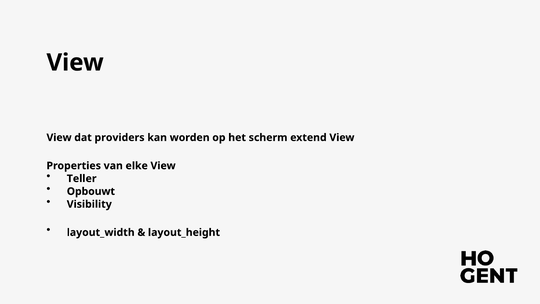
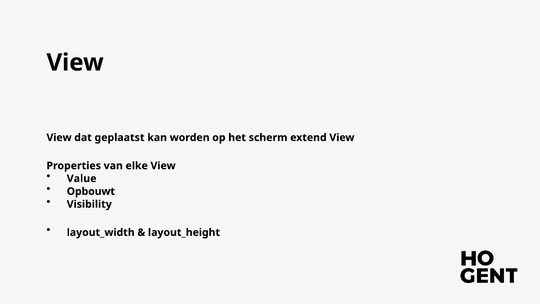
providers: providers -> geplaatst
Teller: Teller -> Value
